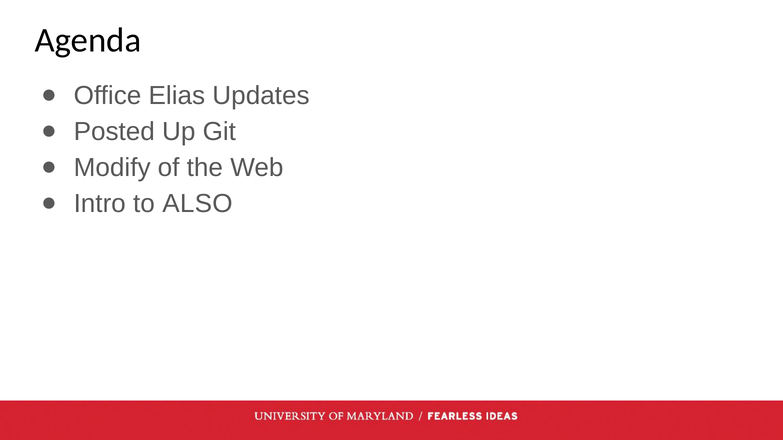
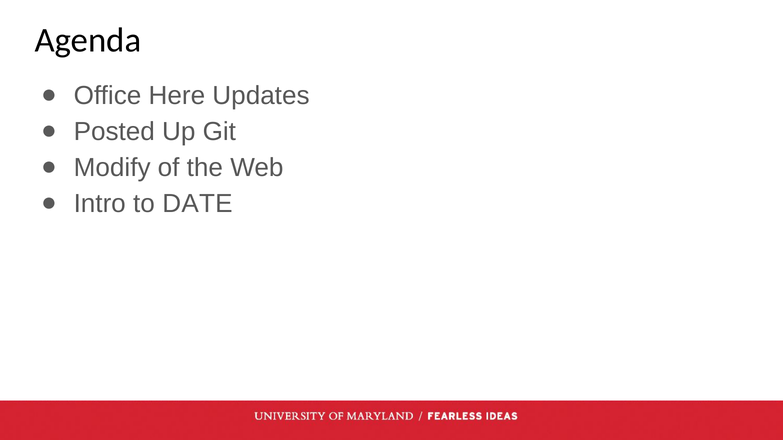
Elias: Elias -> Here
ALSO: ALSO -> DATE
